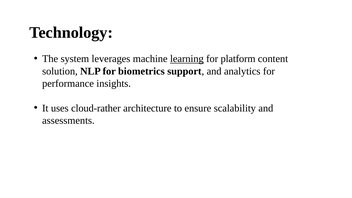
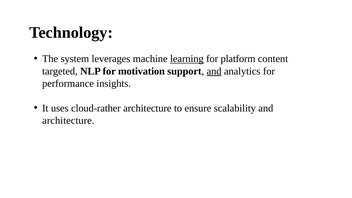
solution: solution -> targeted
biometrics: biometrics -> motivation
and at (214, 71) underline: none -> present
assessments at (68, 120): assessments -> architecture
